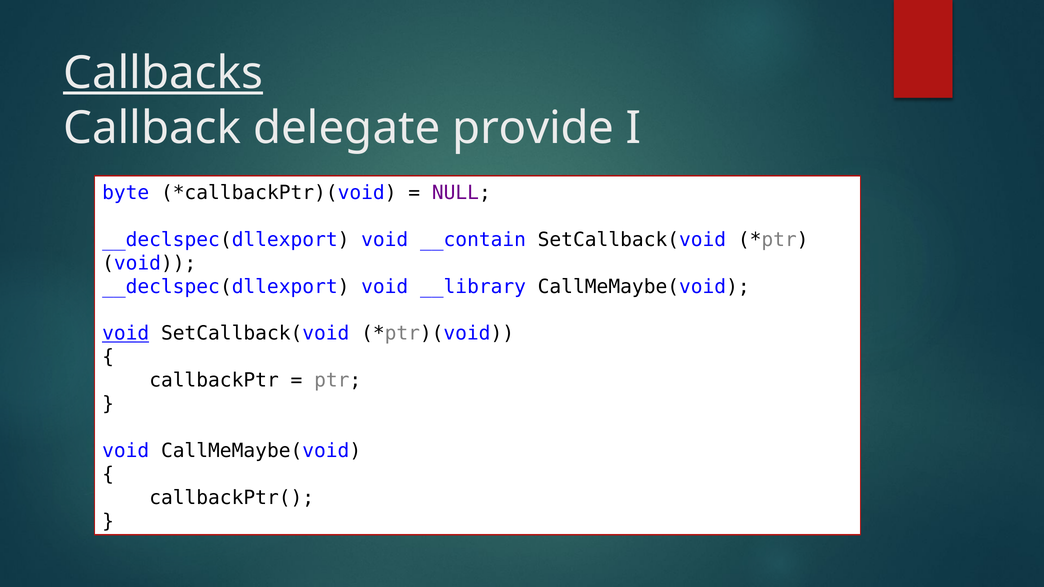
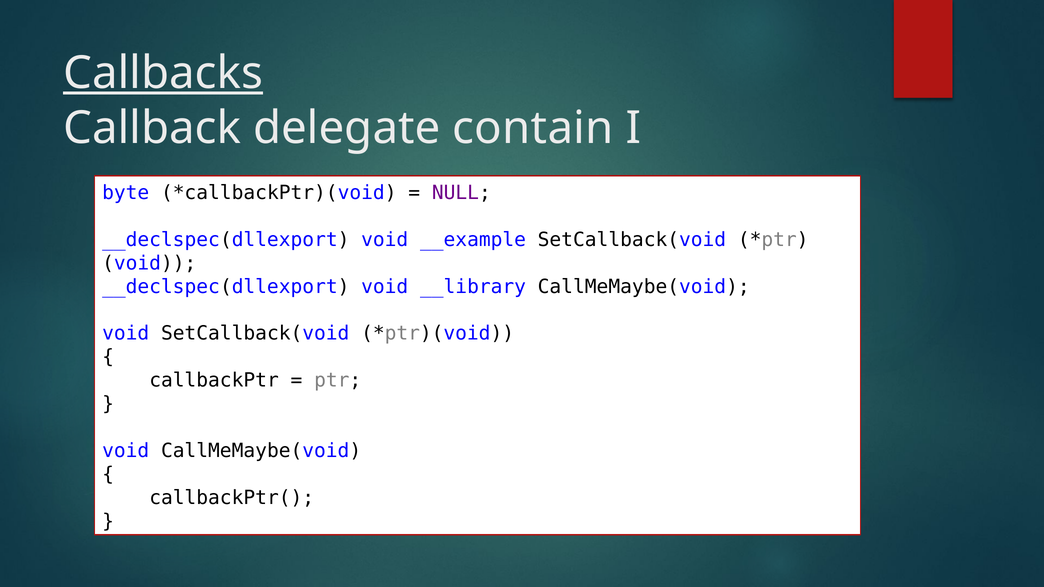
provide: provide -> contain
__contain: __contain -> __example
void at (126, 334) underline: present -> none
